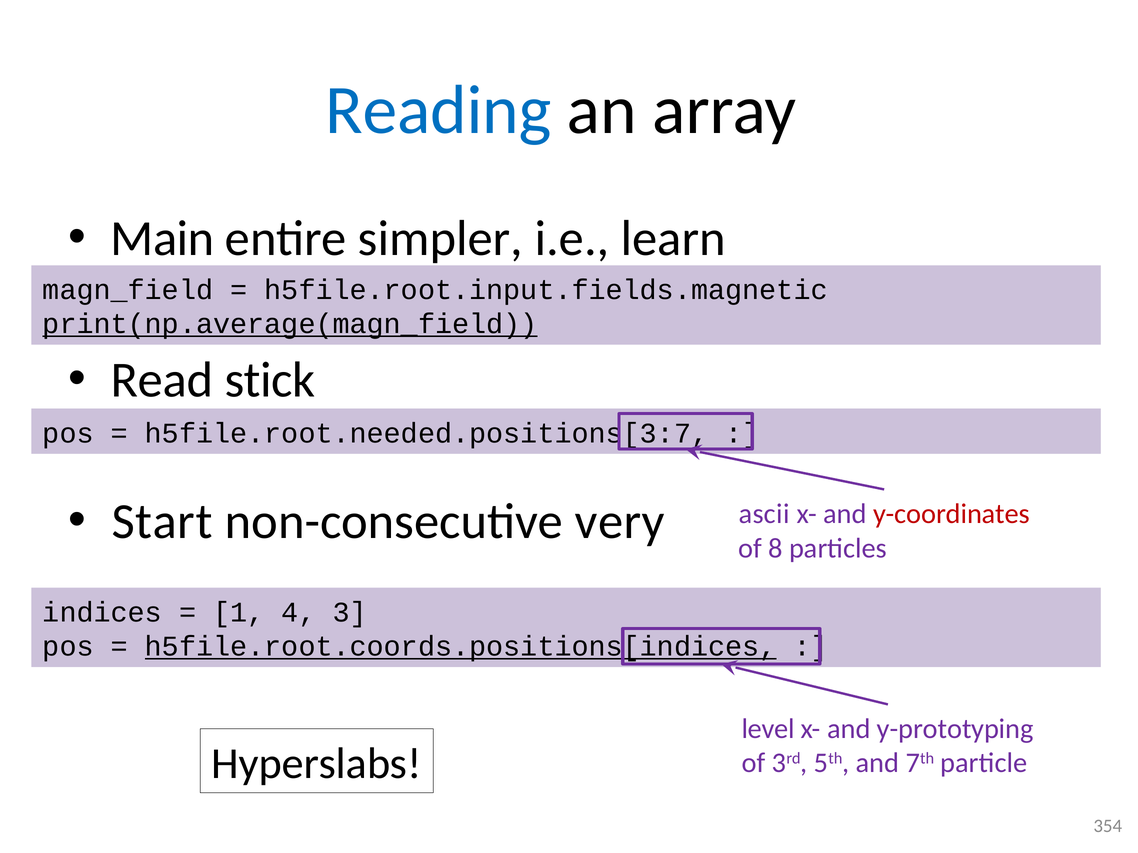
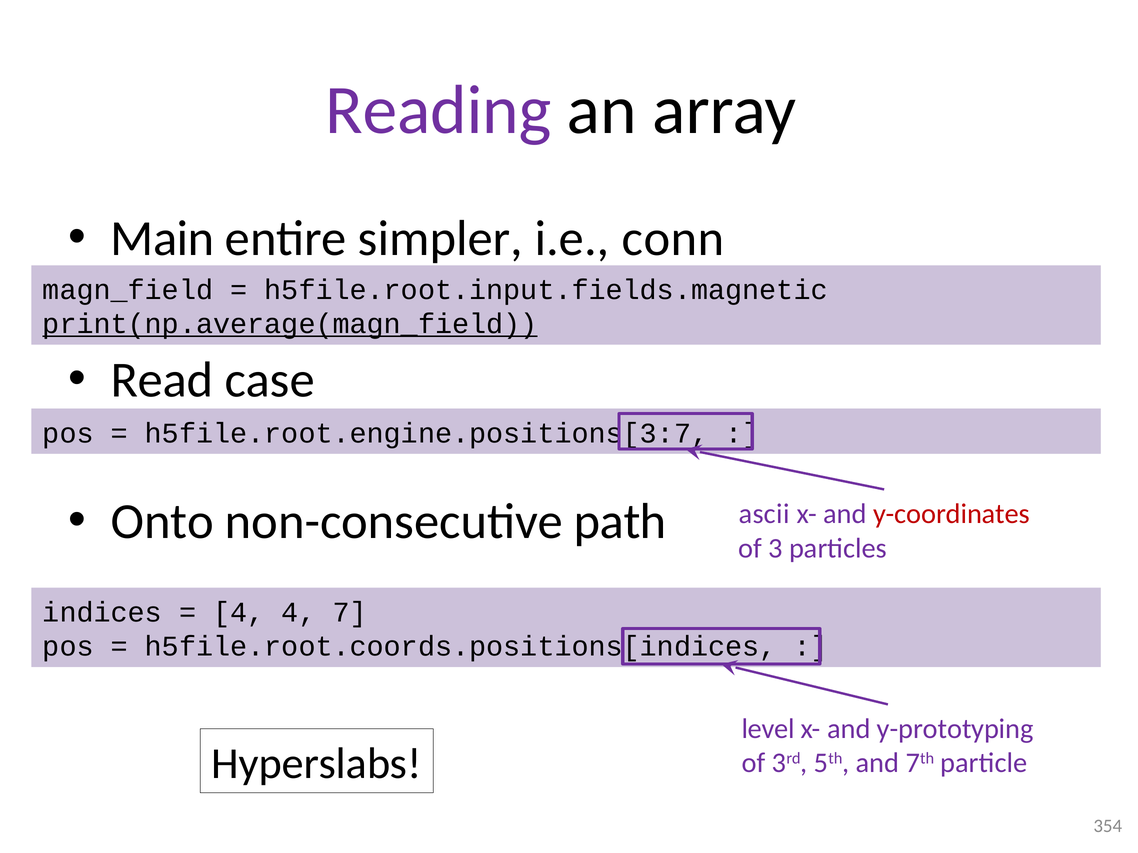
Reading colour: blue -> purple
learn: learn -> conn
stick: stick -> case
h5file.root.needed.positions[3:7: h5file.root.needed.positions[3:7 -> h5file.root.engine.positions[3:7
Start: Start -> Onto
very: very -> path
8: 8 -> 3
1 at (239, 613): 1 -> 4
3: 3 -> 7
h5file.root.coords.positions[indices underline: present -> none
